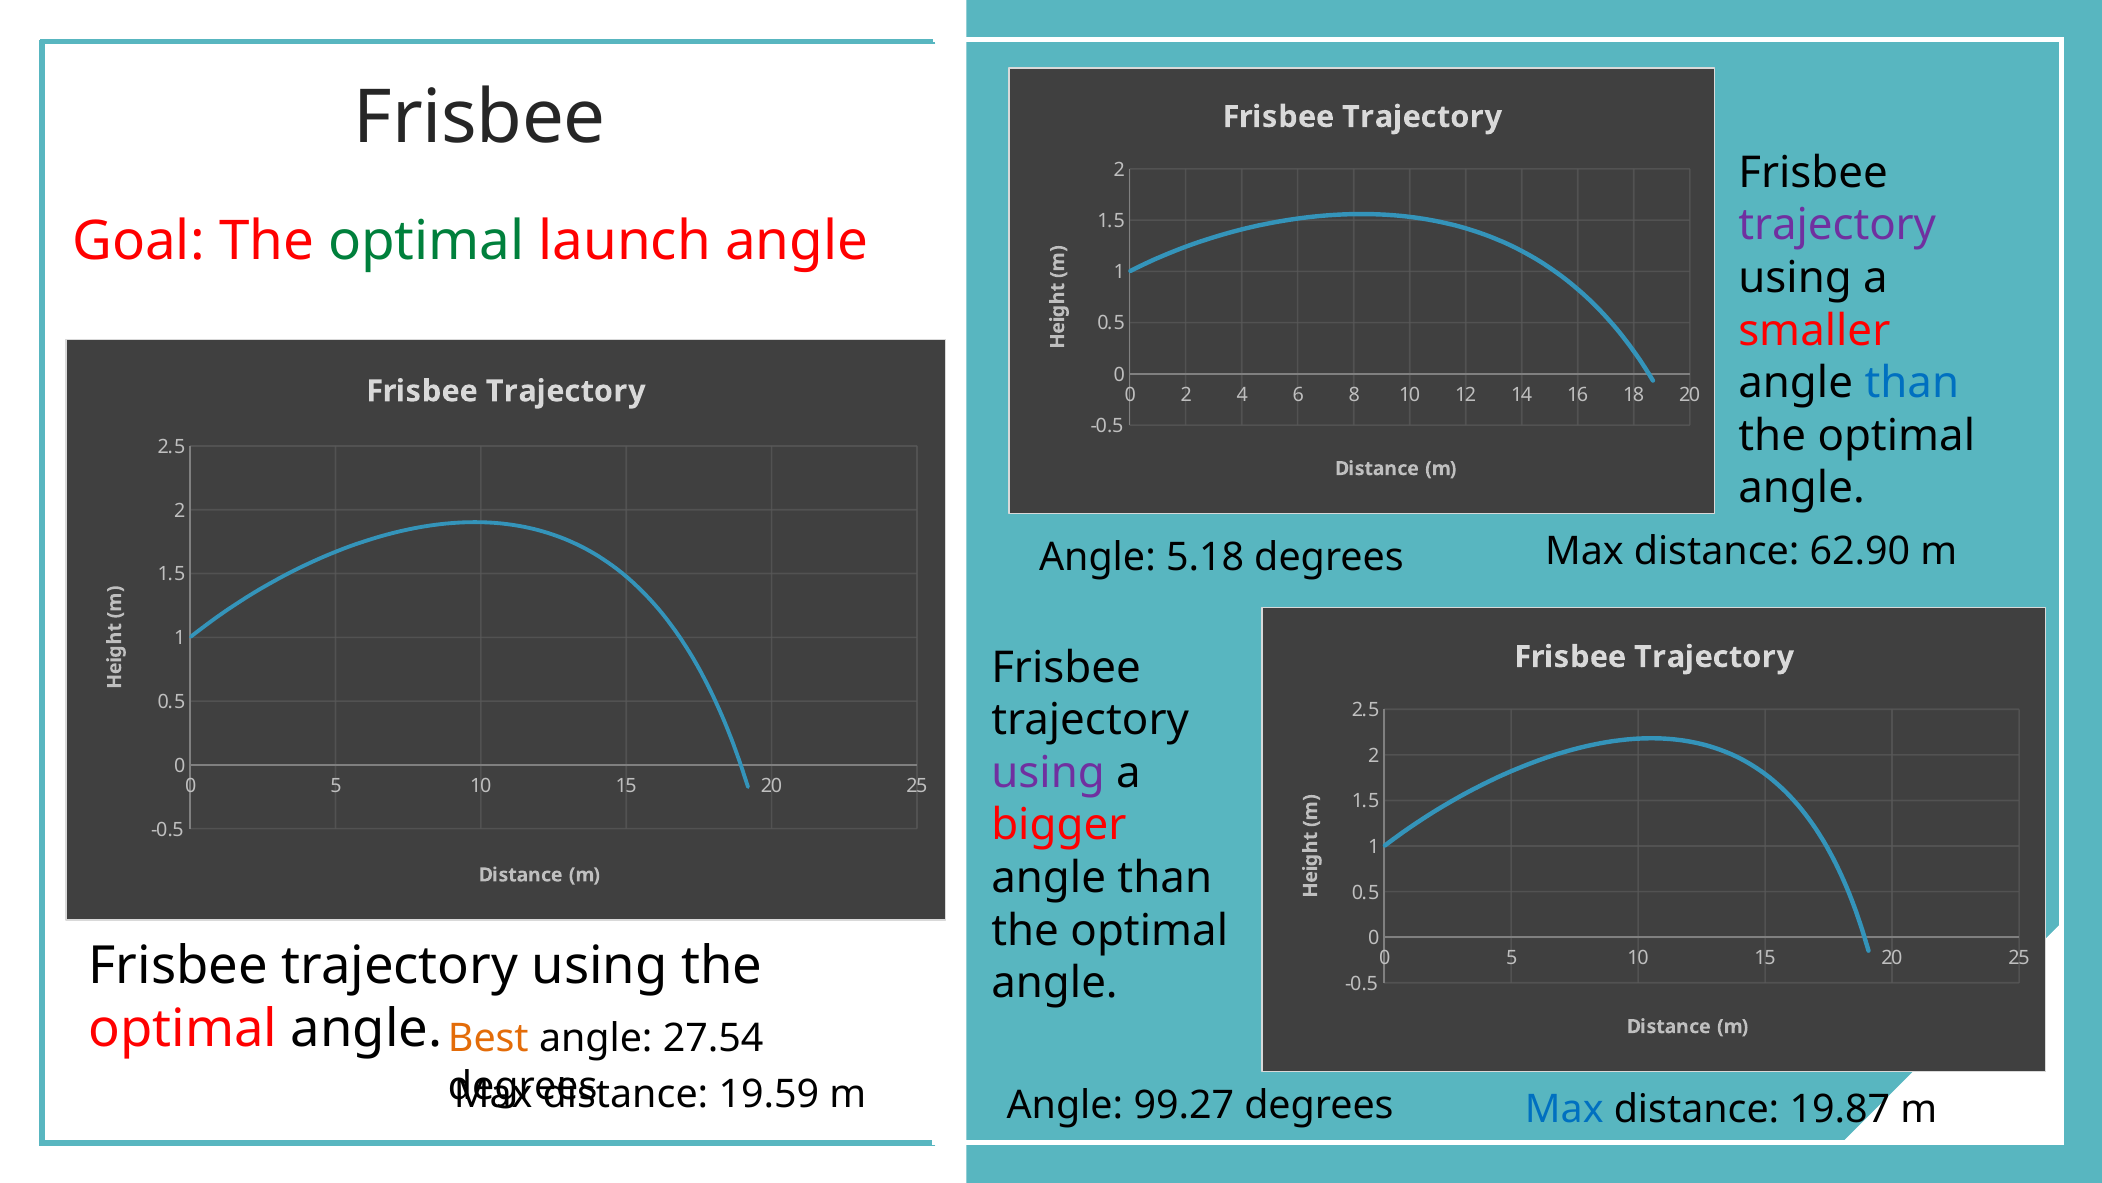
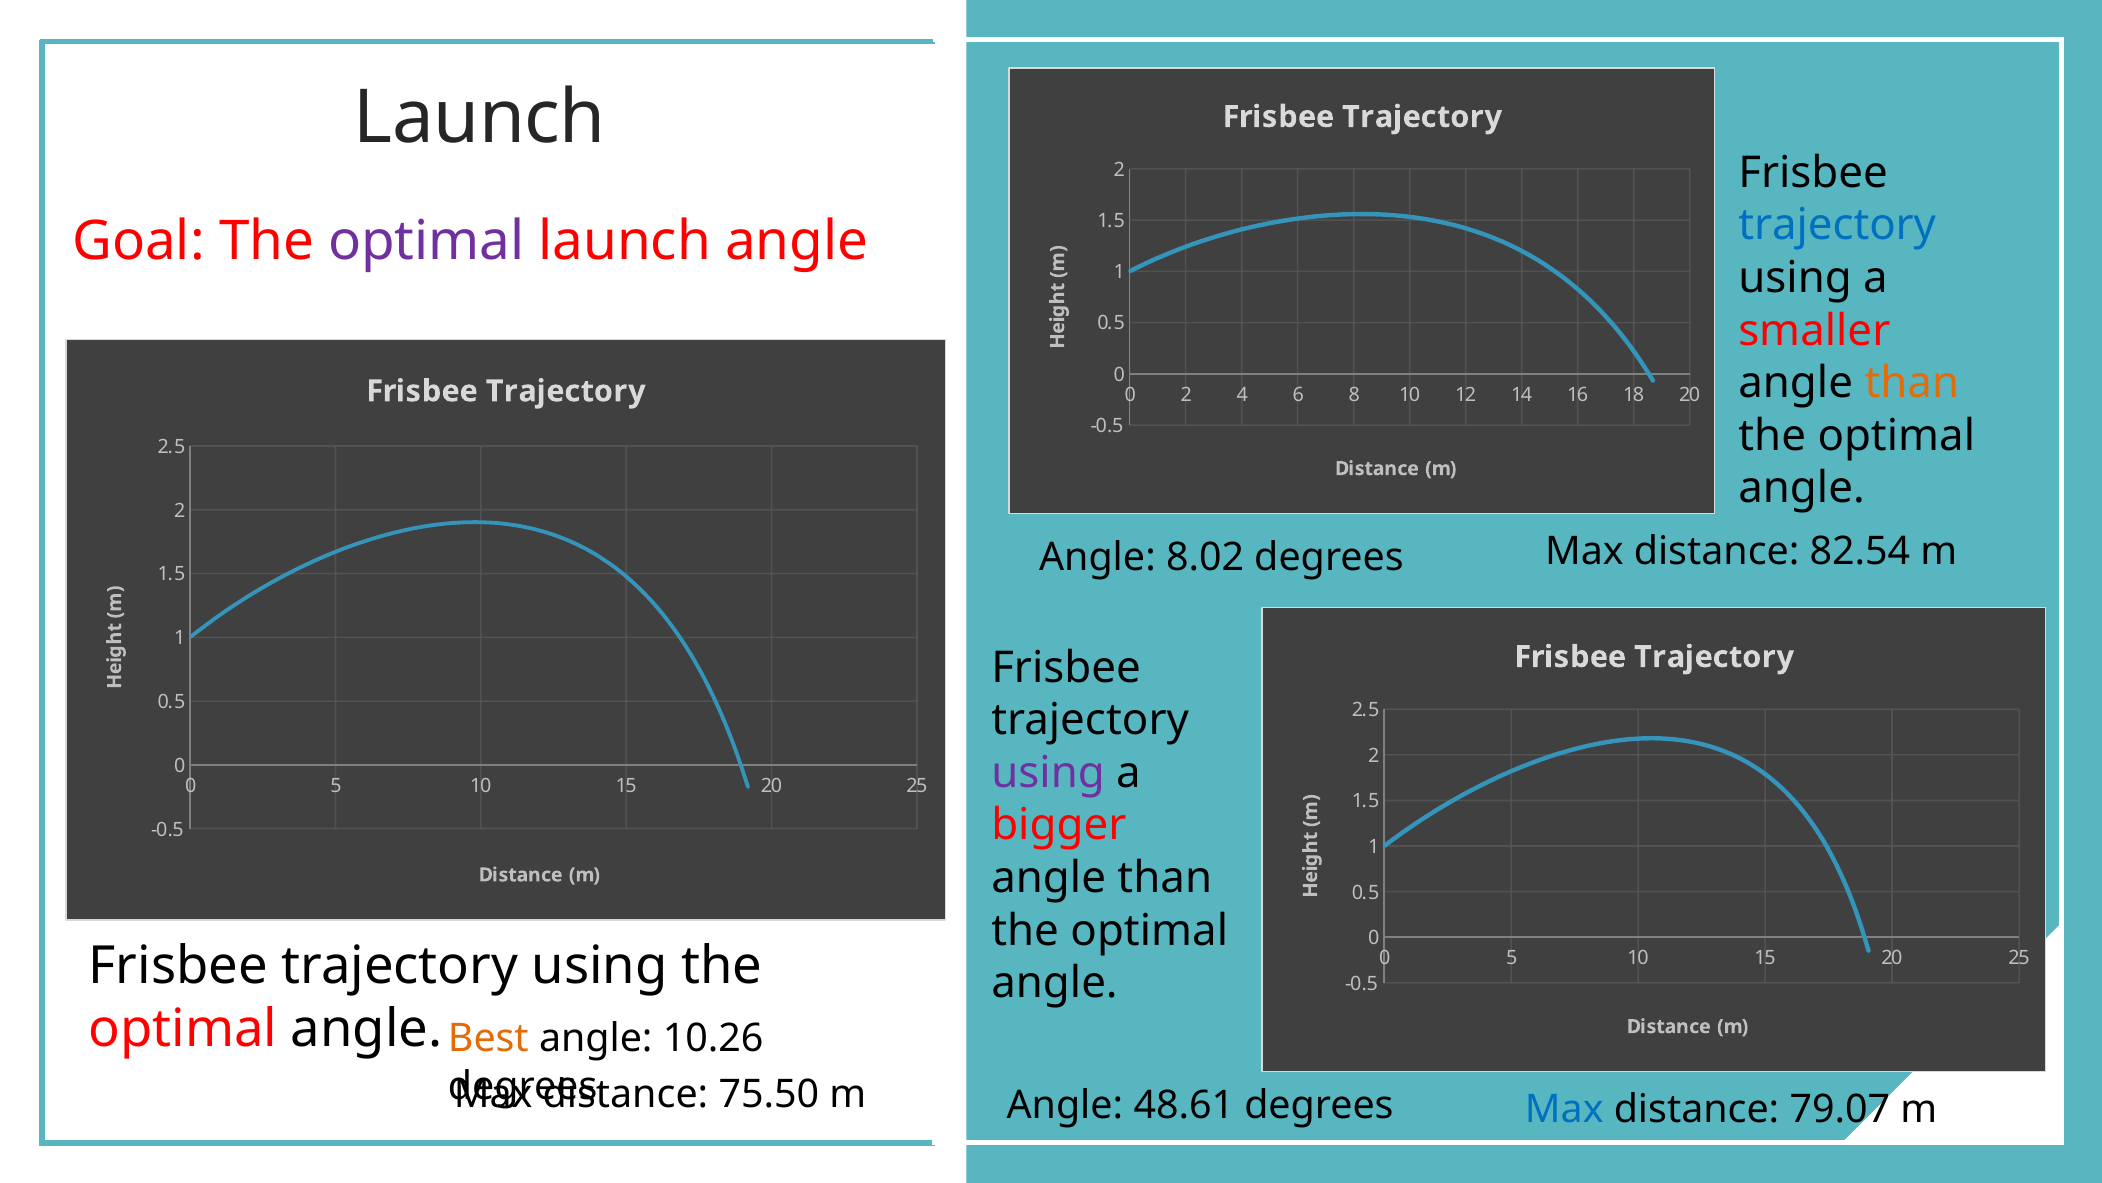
Frisbee at (480, 118): Frisbee -> Launch
trajectory at (1837, 225) colour: purple -> blue
optimal at (426, 242) colour: green -> purple
than at (1912, 383) colour: blue -> orange
62.90: 62.90 -> 82.54
5.18: 5.18 -> 8.02
27.54: 27.54 -> 10.26
19.59: 19.59 -> 75.50
99.27: 99.27 -> 48.61
19.87: 19.87 -> 79.07
